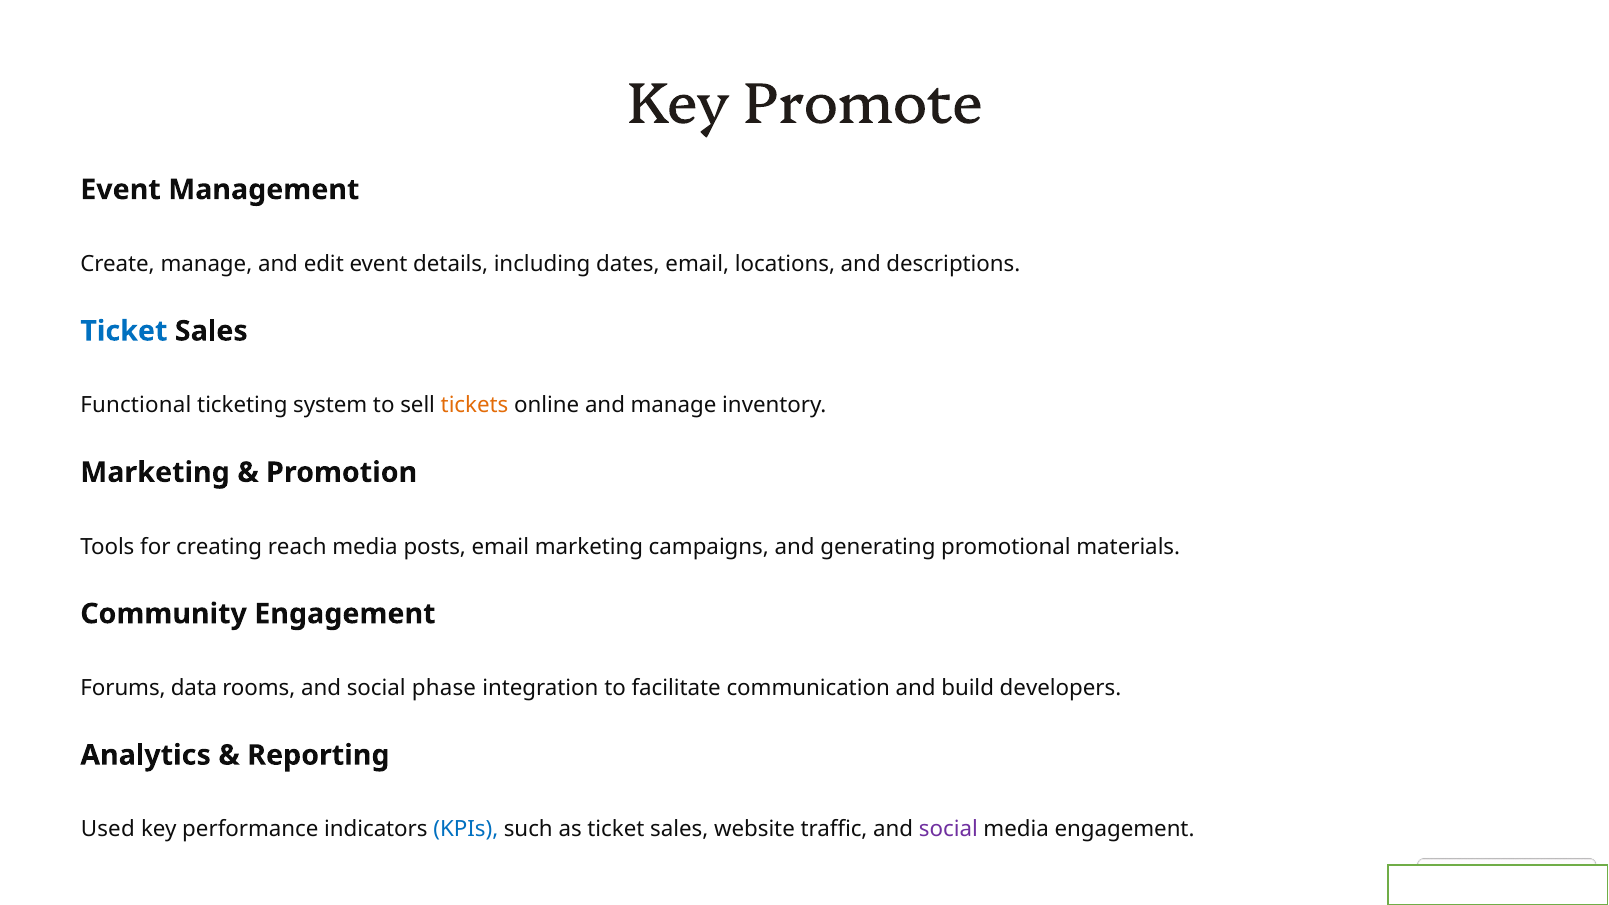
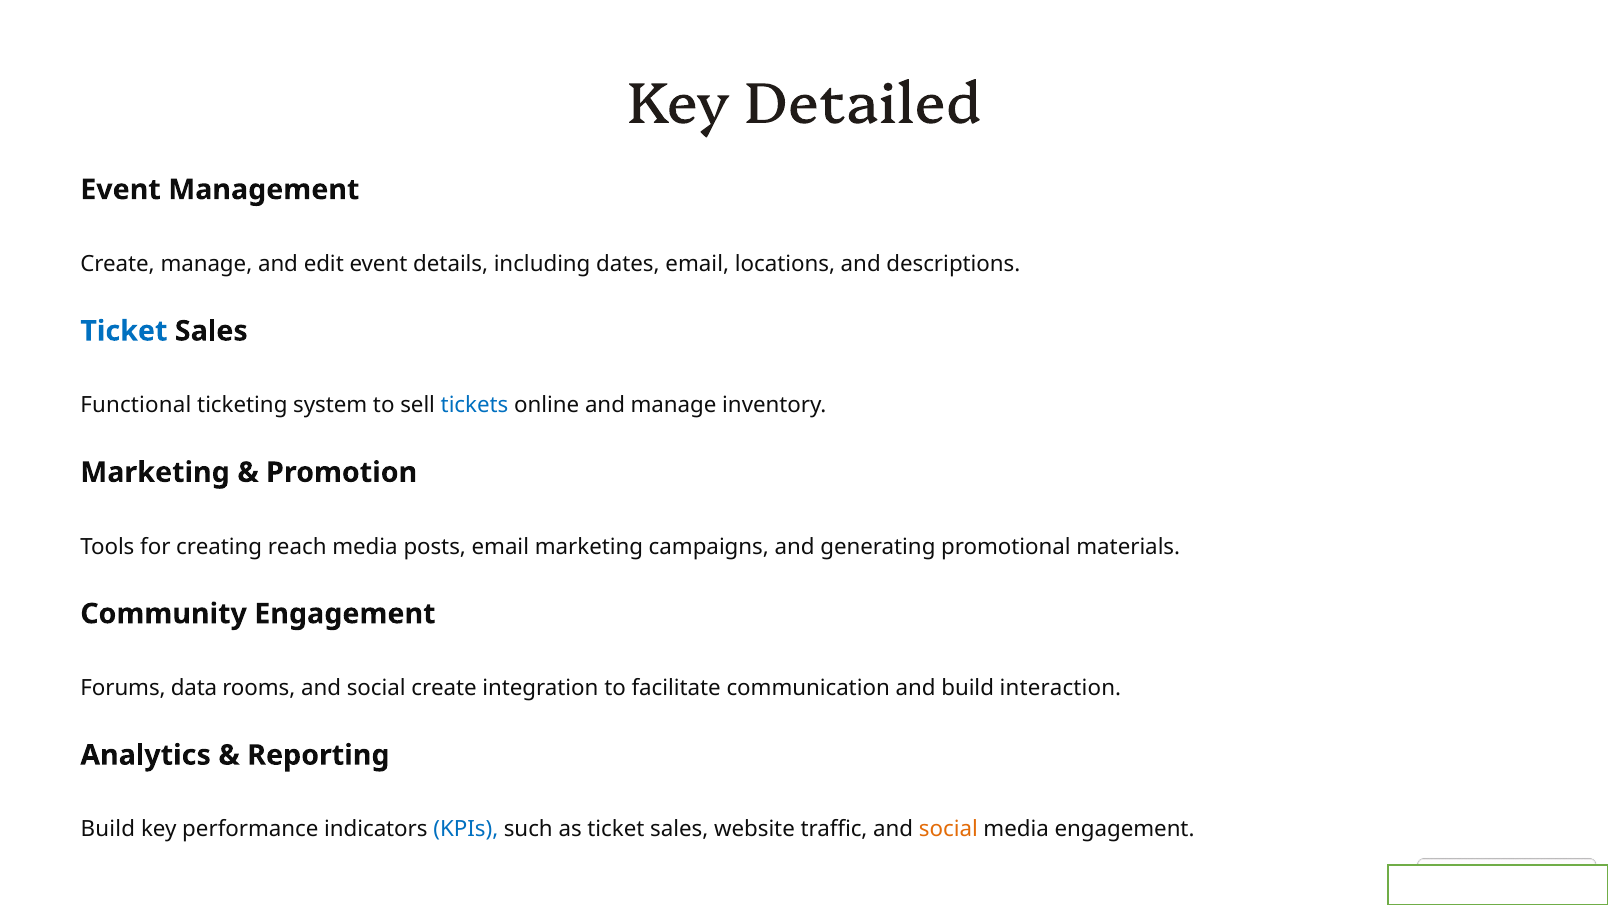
Promote: Promote -> Detailed
tickets colour: orange -> blue
social phase: phase -> create
developers: developers -> interaction
Used at (108, 830): Used -> Build
social at (948, 830) colour: purple -> orange
